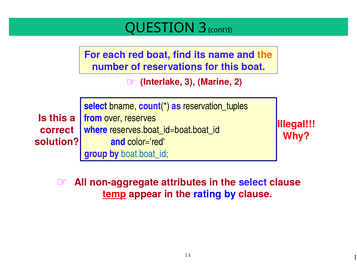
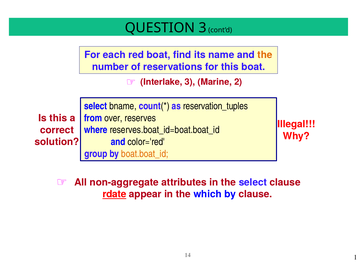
boat.boat_id colour: blue -> orange
temp: temp -> rdate
rating: rating -> which
